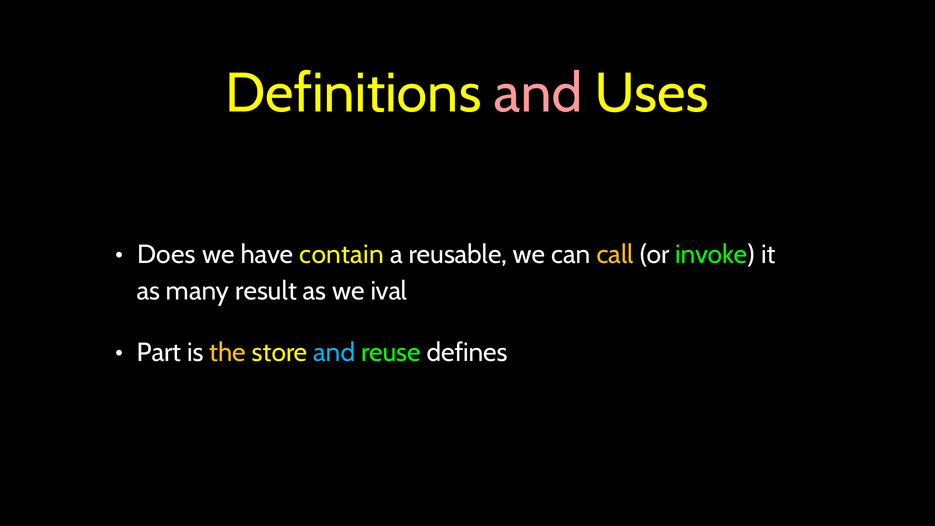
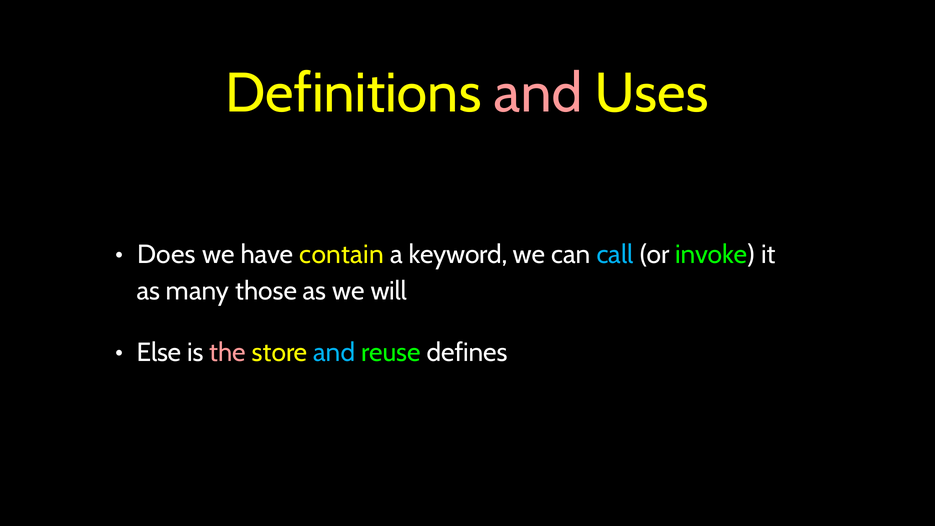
reusable: reusable -> keyword
call colour: yellow -> light blue
result: result -> those
ival: ival -> will
Part: Part -> Else
the colour: yellow -> pink
